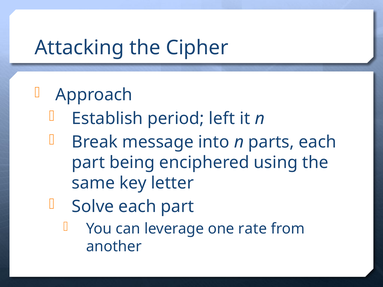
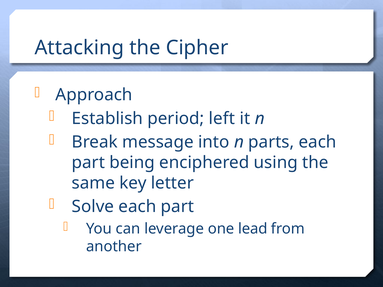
rate: rate -> lead
